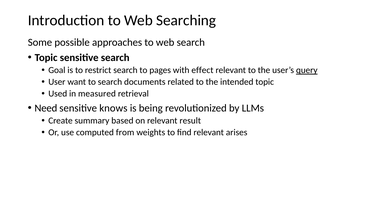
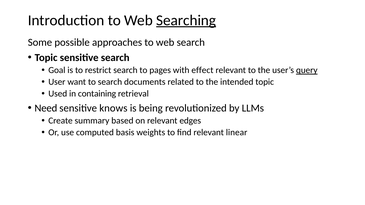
Searching underline: none -> present
measured: measured -> containing
result: result -> edges
from: from -> basis
arises: arises -> linear
